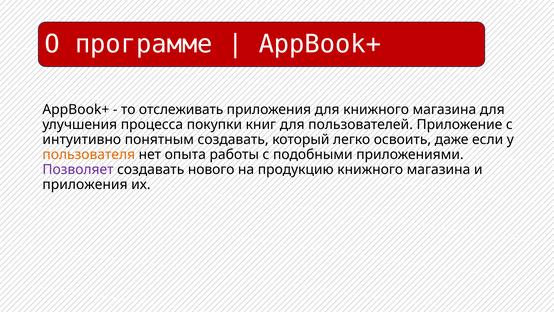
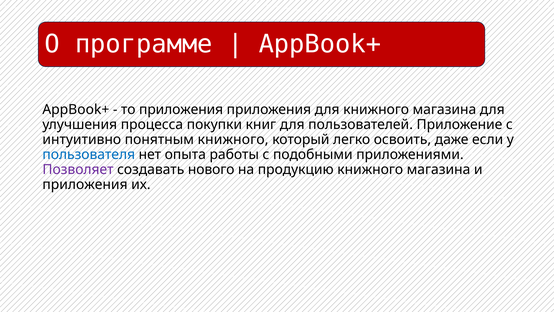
то отслеживать: отслеживать -> приложения
понятным создавать: создавать -> книжного
пользователя colour: orange -> blue
